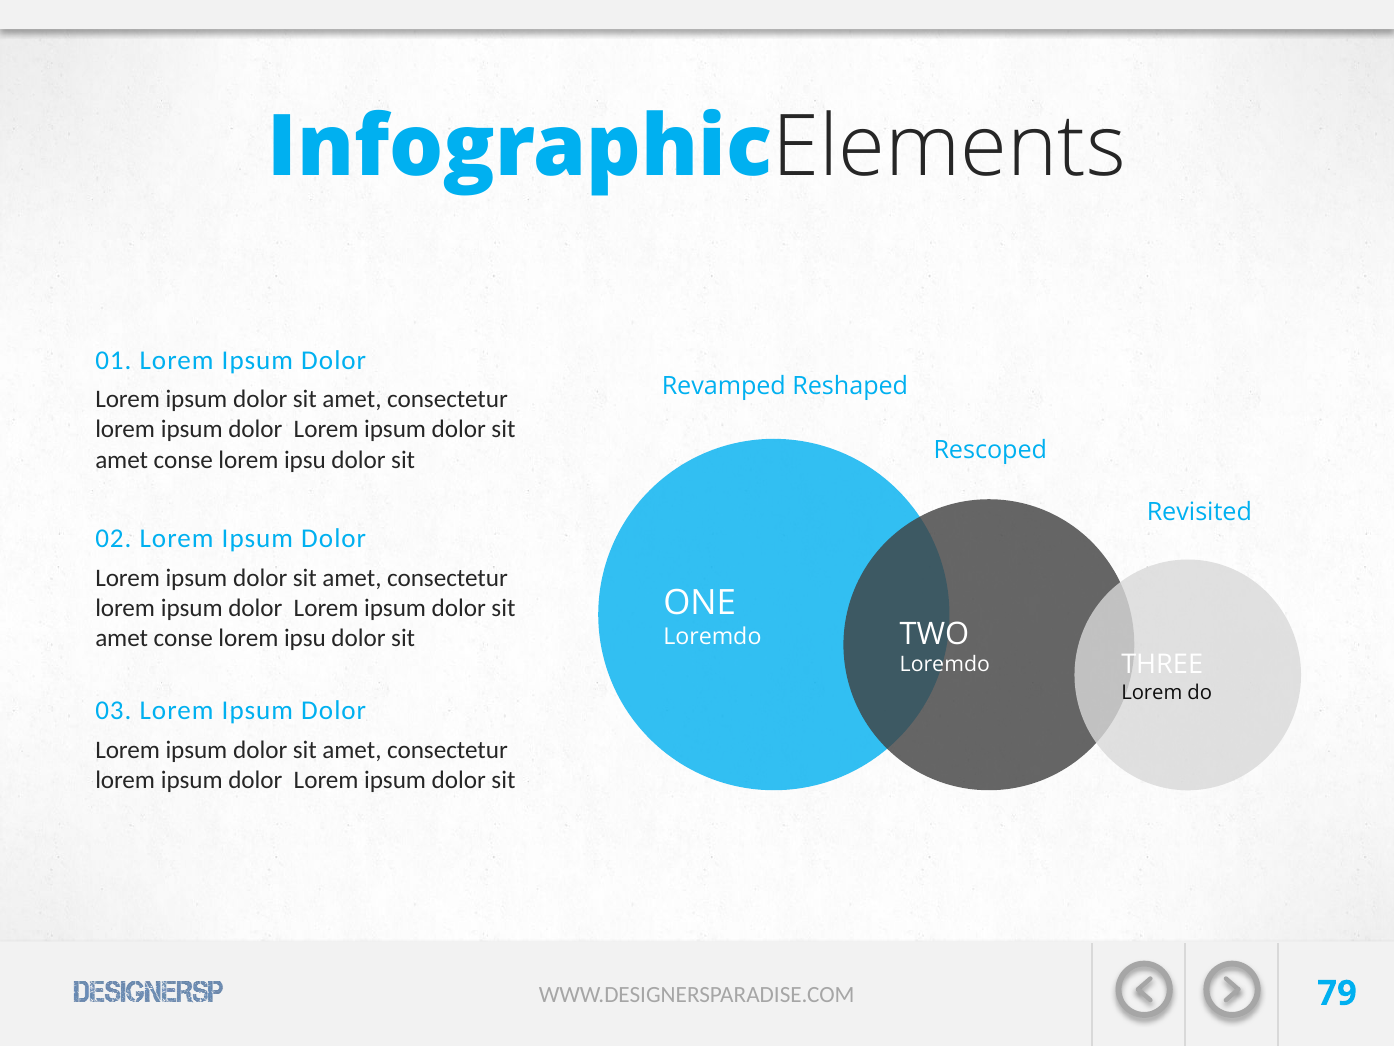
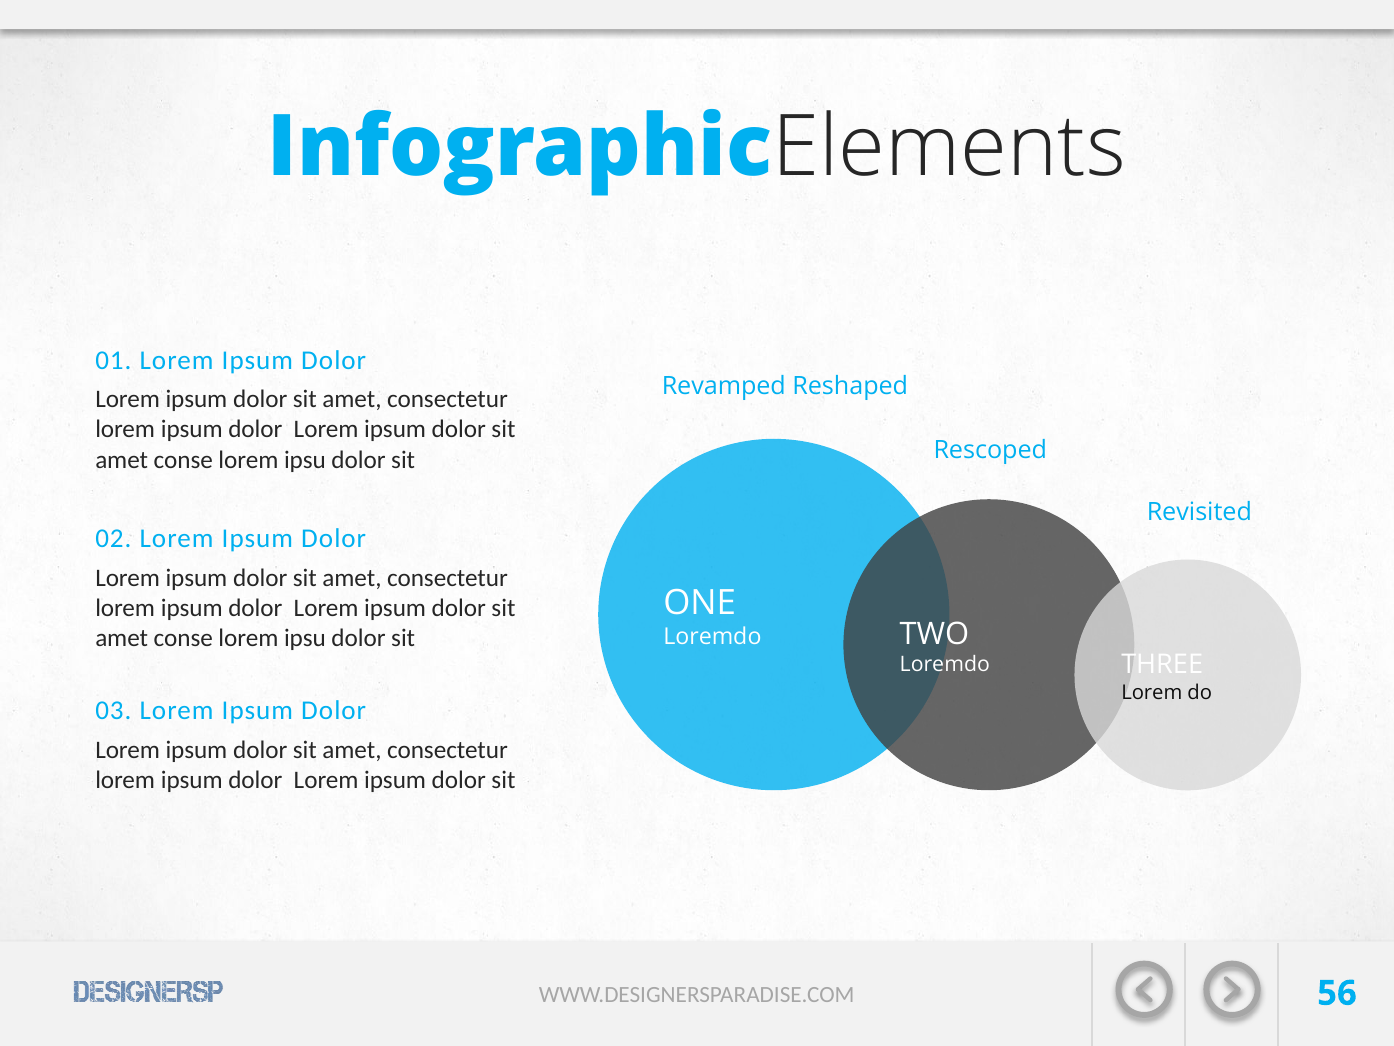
79: 79 -> 56
